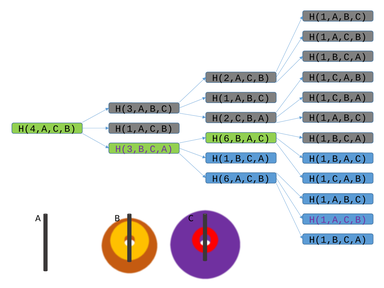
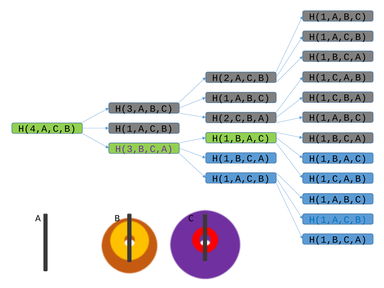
H(6,B,A,C at (241, 138): H(6,B,A,C -> H(1,B,A,C
H(6,A,C,B at (241, 179): H(6,A,C,B -> H(1,A,C,B
H(1,A,C,B at (338, 220) colour: purple -> blue
